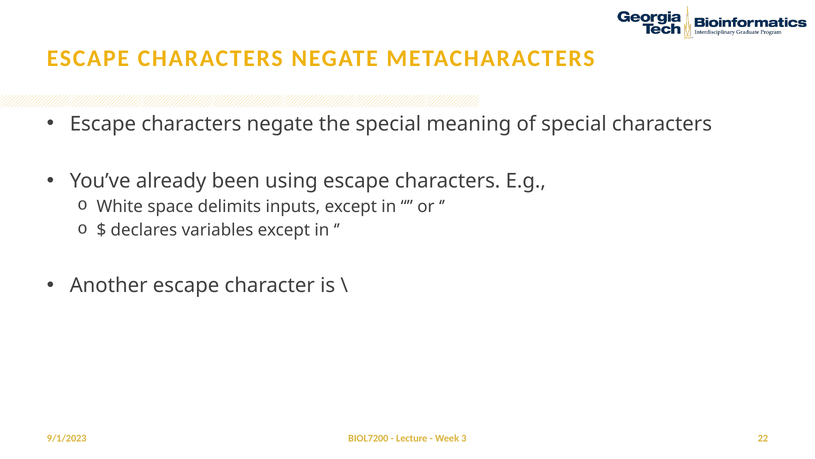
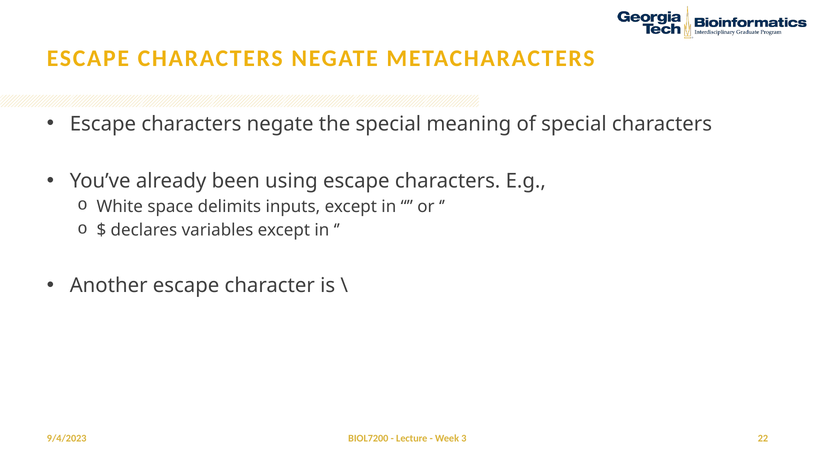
9/1/2023: 9/1/2023 -> 9/4/2023
